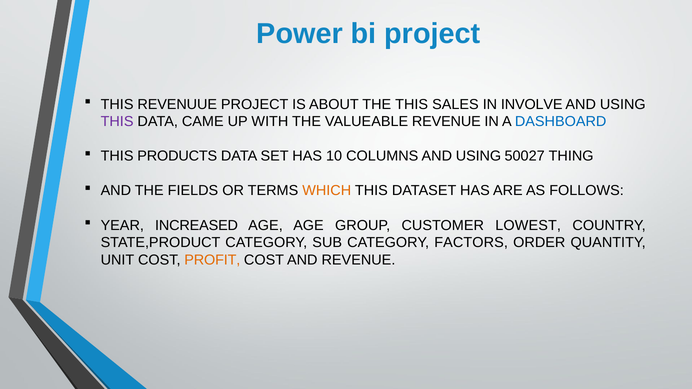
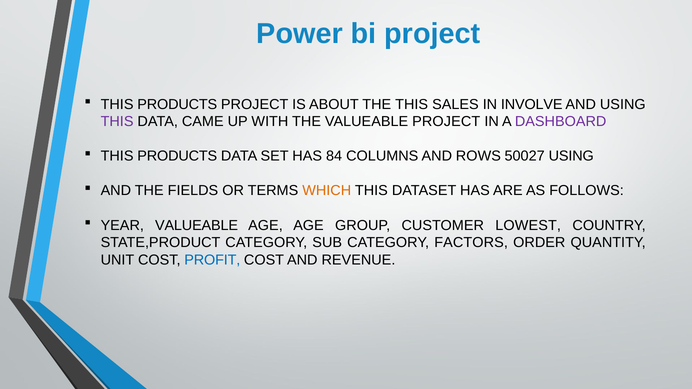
REVENUUE at (177, 104): REVENUUE -> PRODUCTS
VALUEABLE REVENUE: REVENUE -> PROJECT
DASHBOARD colour: blue -> purple
10: 10 -> 84
COLUMNS AND USING: USING -> ROWS
50027 THING: THING -> USING
YEAR INCREASED: INCREASED -> VALUEABLE
PROFIT colour: orange -> blue
